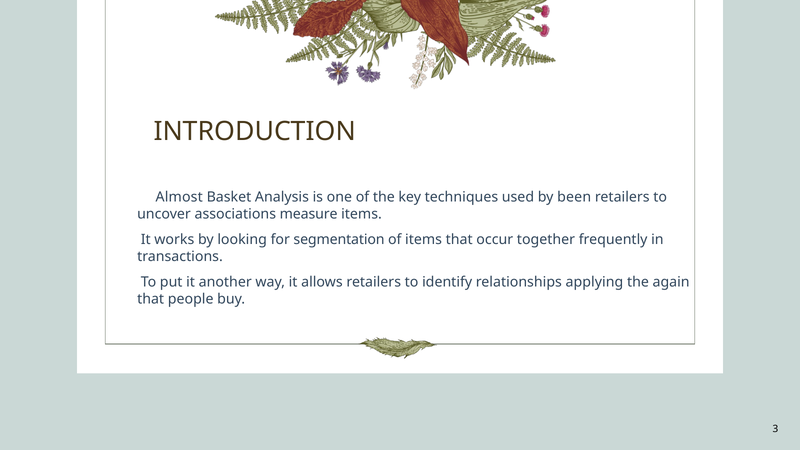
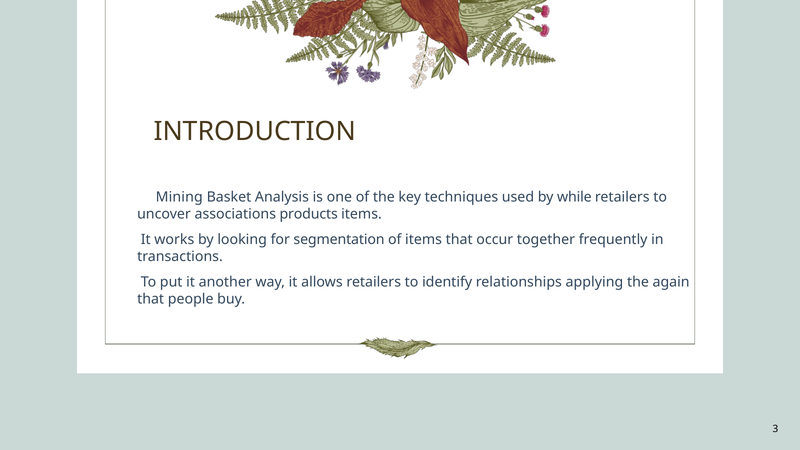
Almost: Almost -> Mining
been: been -> while
measure: measure -> products
